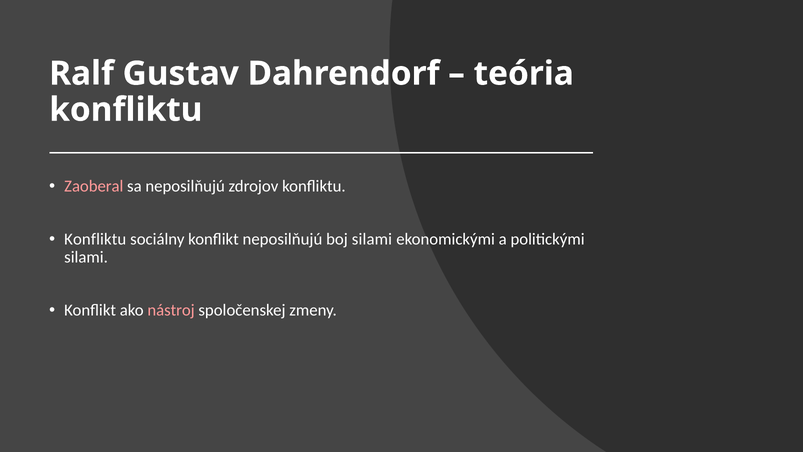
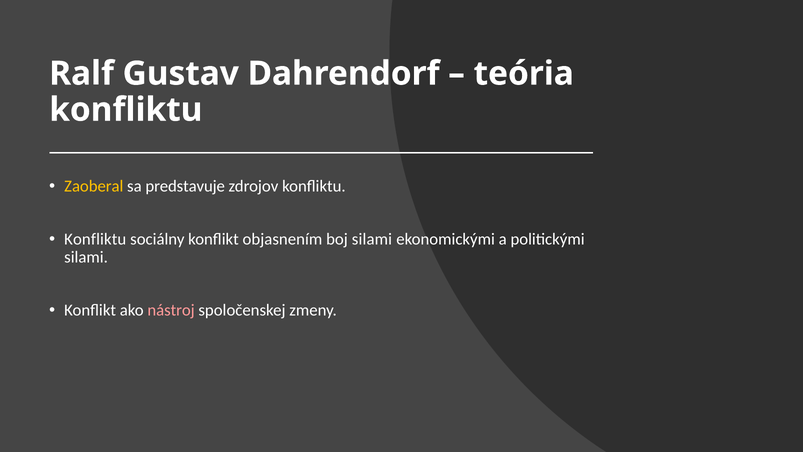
Zaoberal colour: pink -> yellow
sa neposilňujú: neposilňujú -> predstavuje
konflikt neposilňujú: neposilňujú -> objasnením
